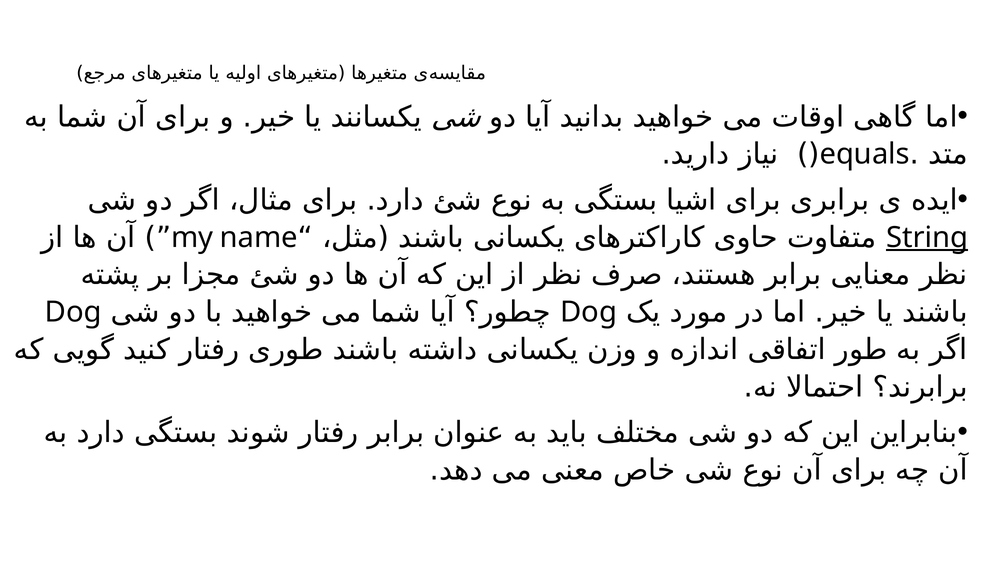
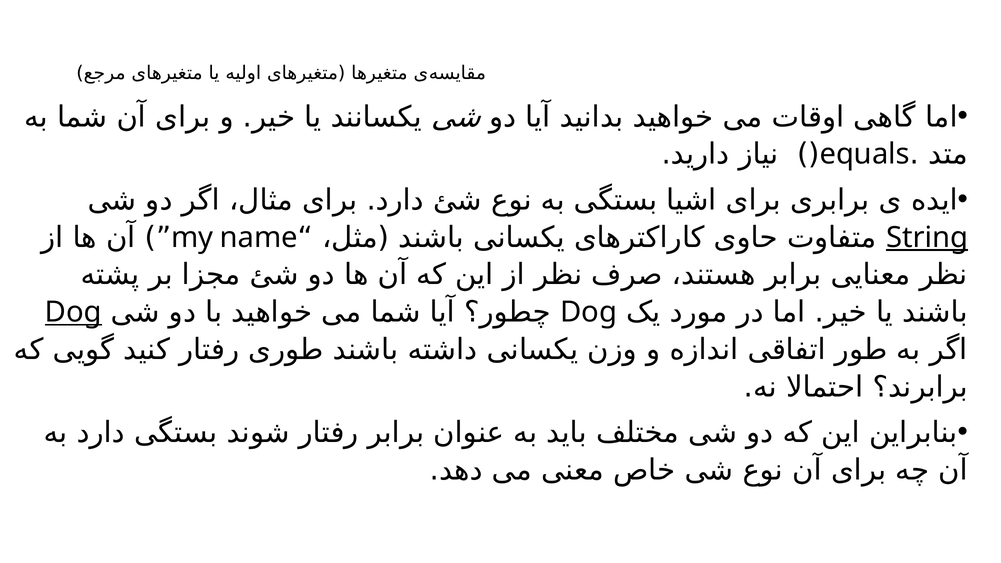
Dog at (73, 312) underline: none -> present
